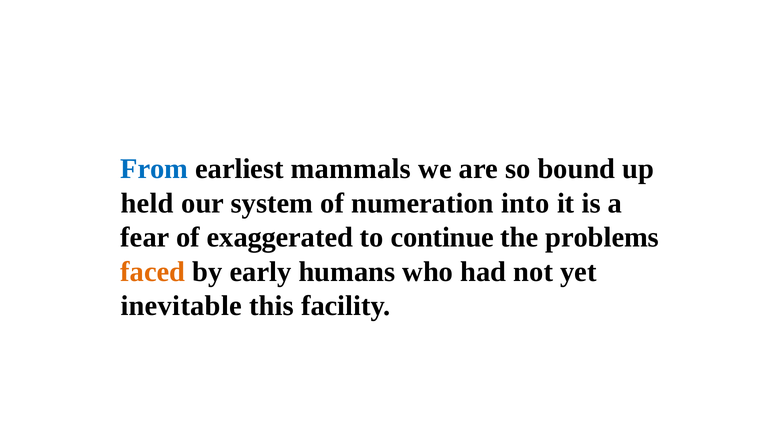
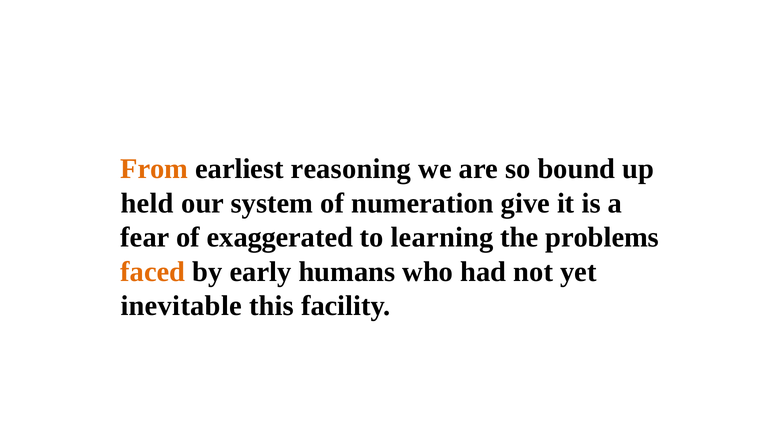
From colour: blue -> orange
mammals: mammals -> reasoning
into: into -> give
continue: continue -> learning
